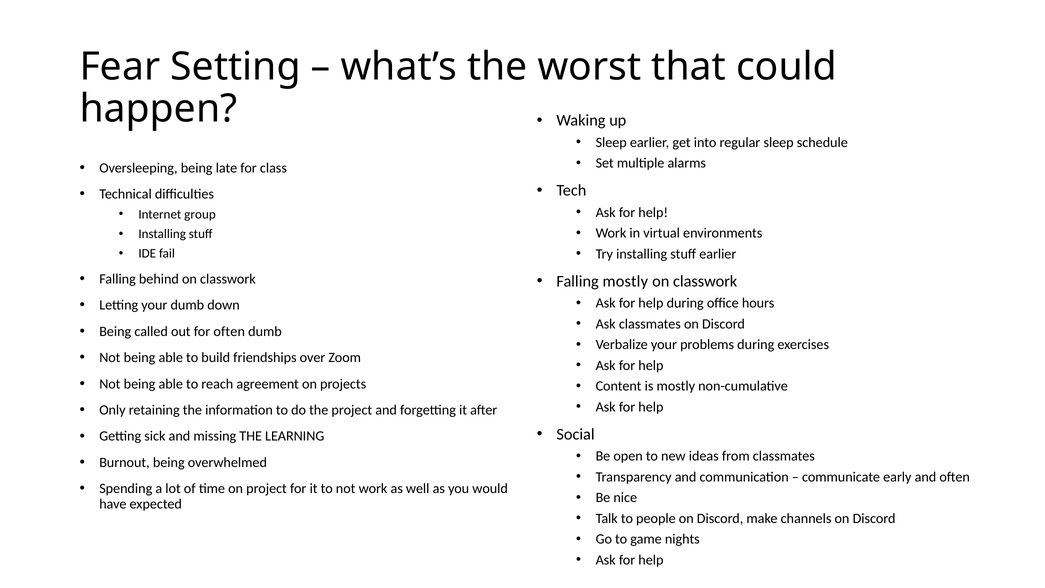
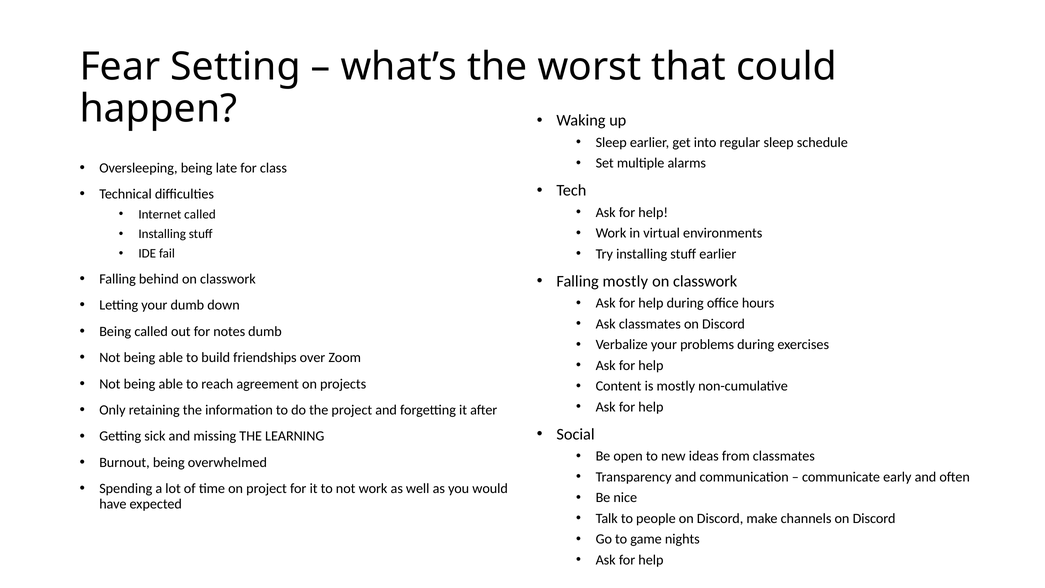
Internet group: group -> called
for often: often -> notes
